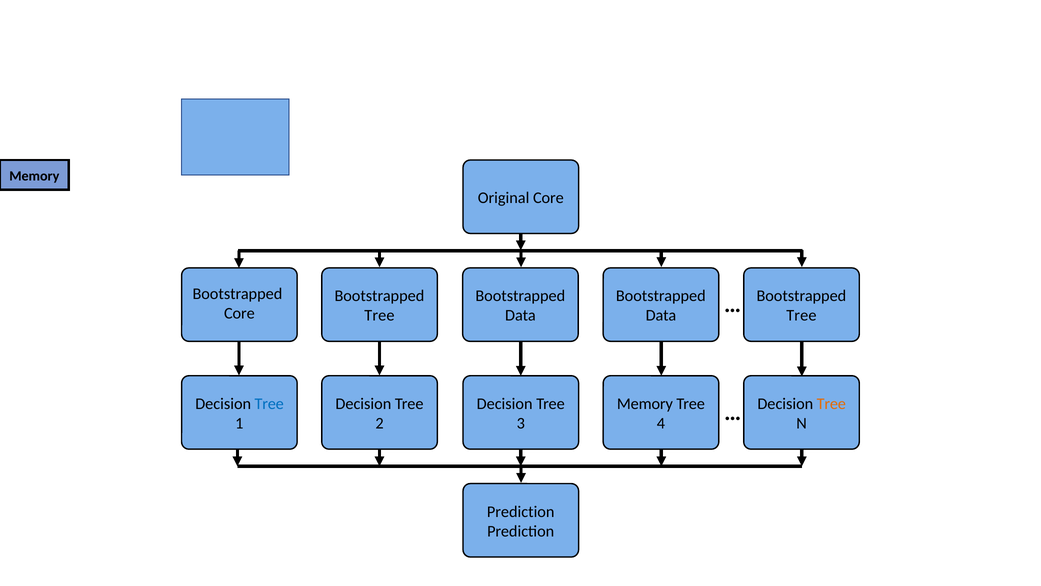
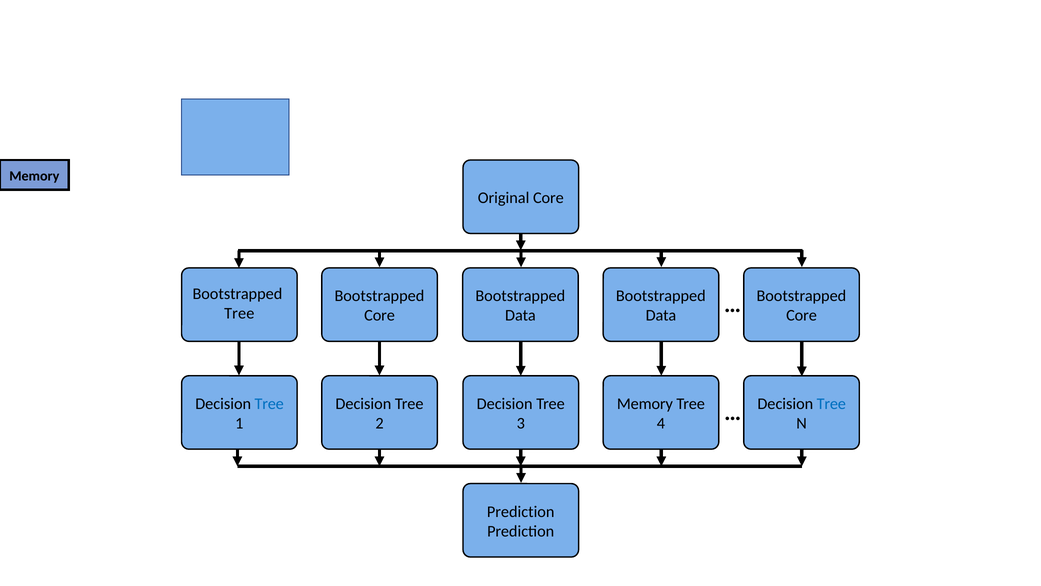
Core at (239, 313): Core -> Tree
Tree at (379, 315): Tree -> Core
Tree at (801, 315): Tree -> Core
Tree at (831, 403) colour: orange -> blue
